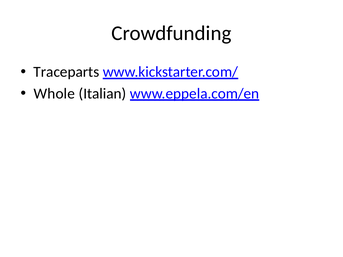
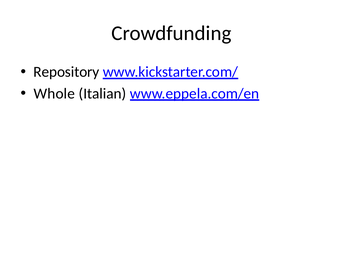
Traceparts: Traceparts -> Repository
